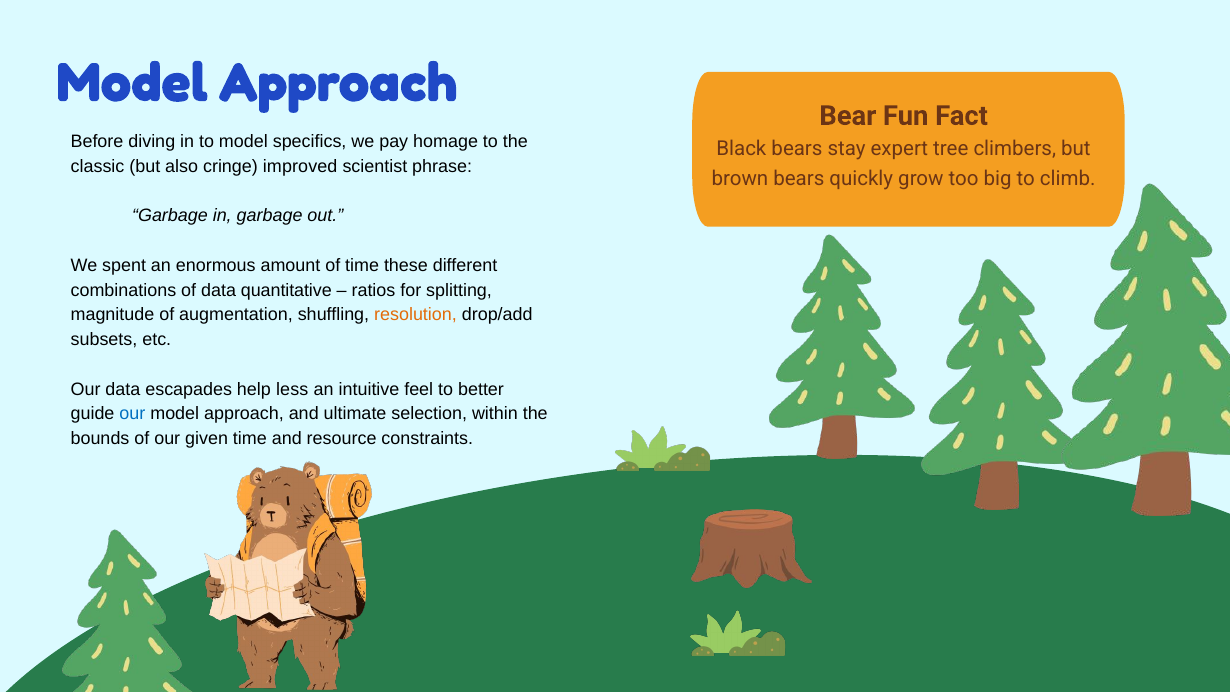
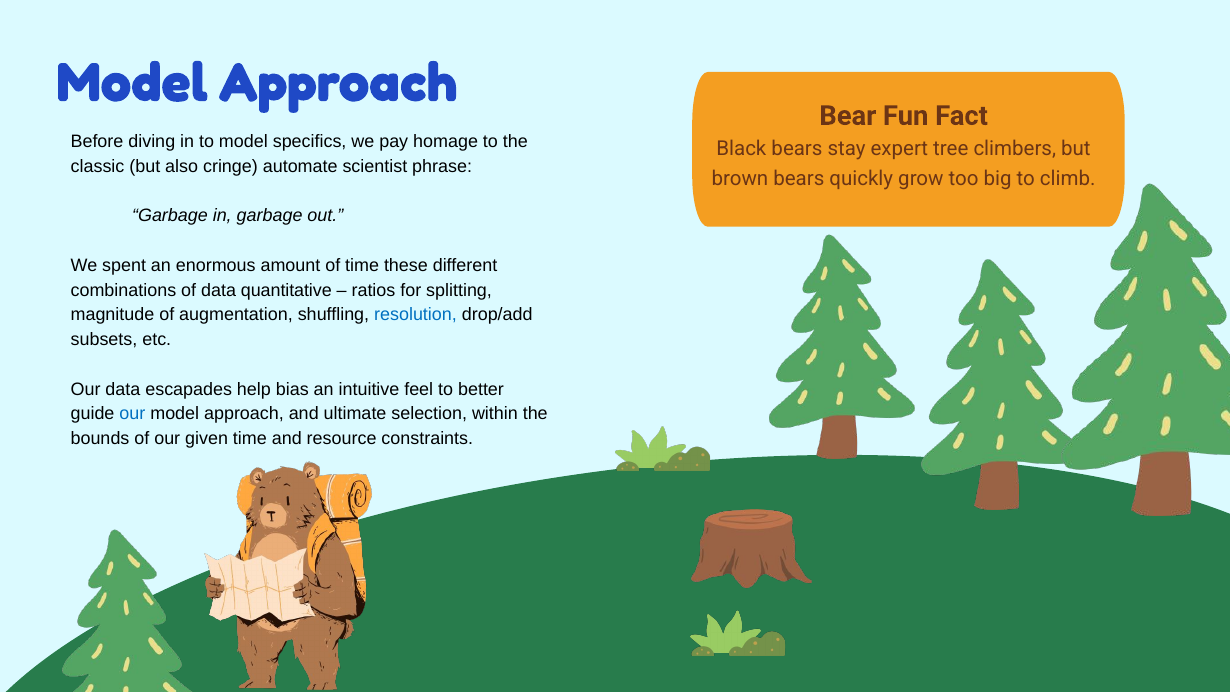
improved: improved -> automate
resolution colour: orange -> blue
less: less -> bias
